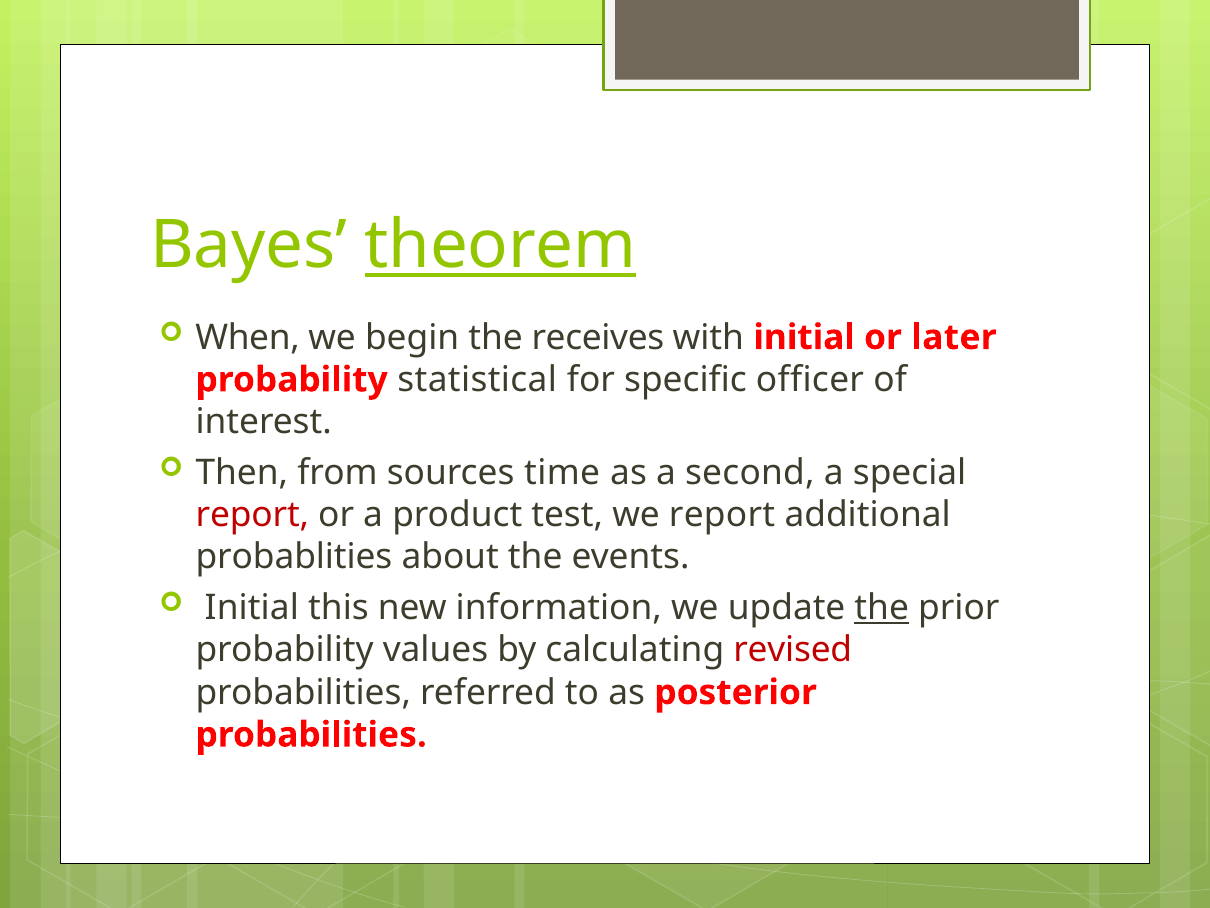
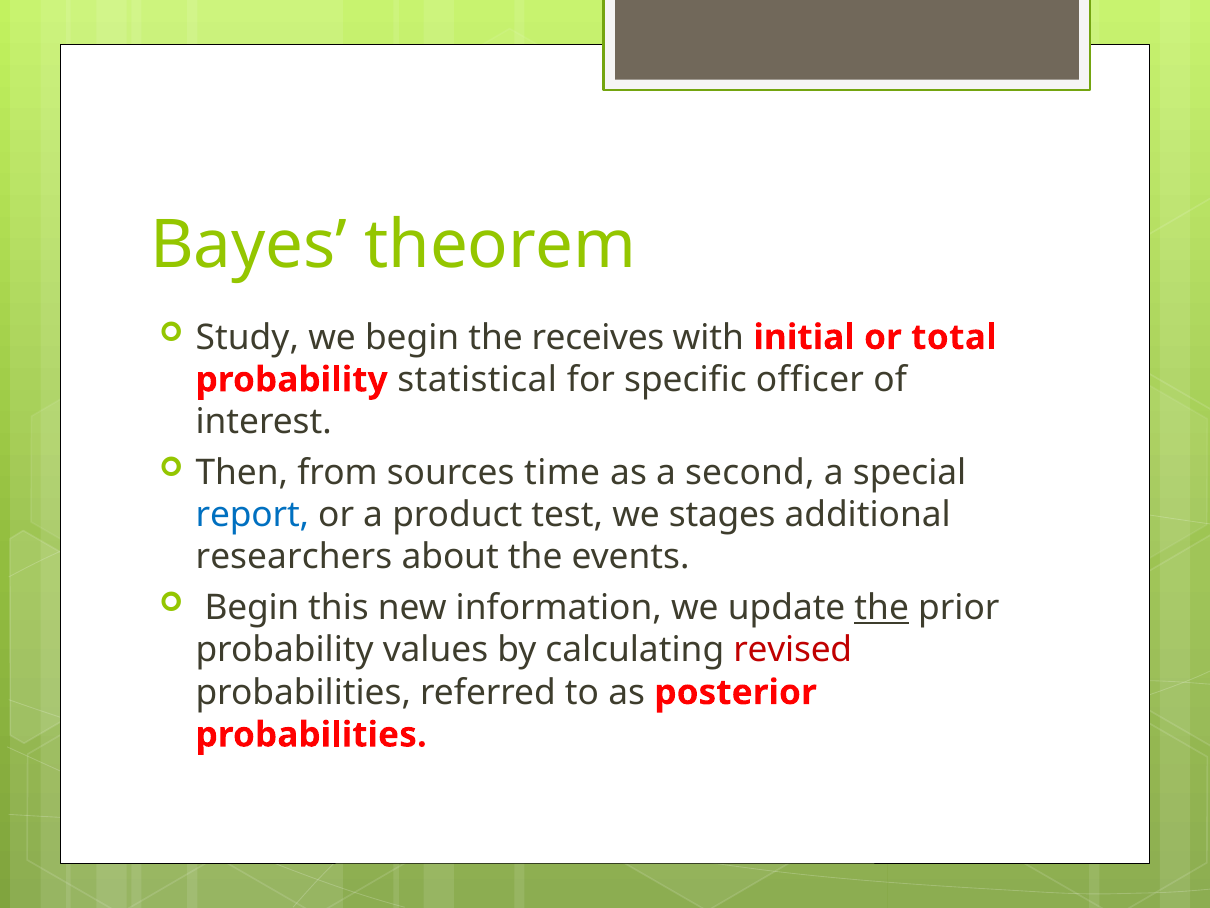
theorem underline: present -> none
When: When -> Study
later: later -> total
report at (252, 515) colour: red -> blue
we report: report -> stages
probablities: probablities -> researchers
Initial at (252, 607): Initial -> Begin
